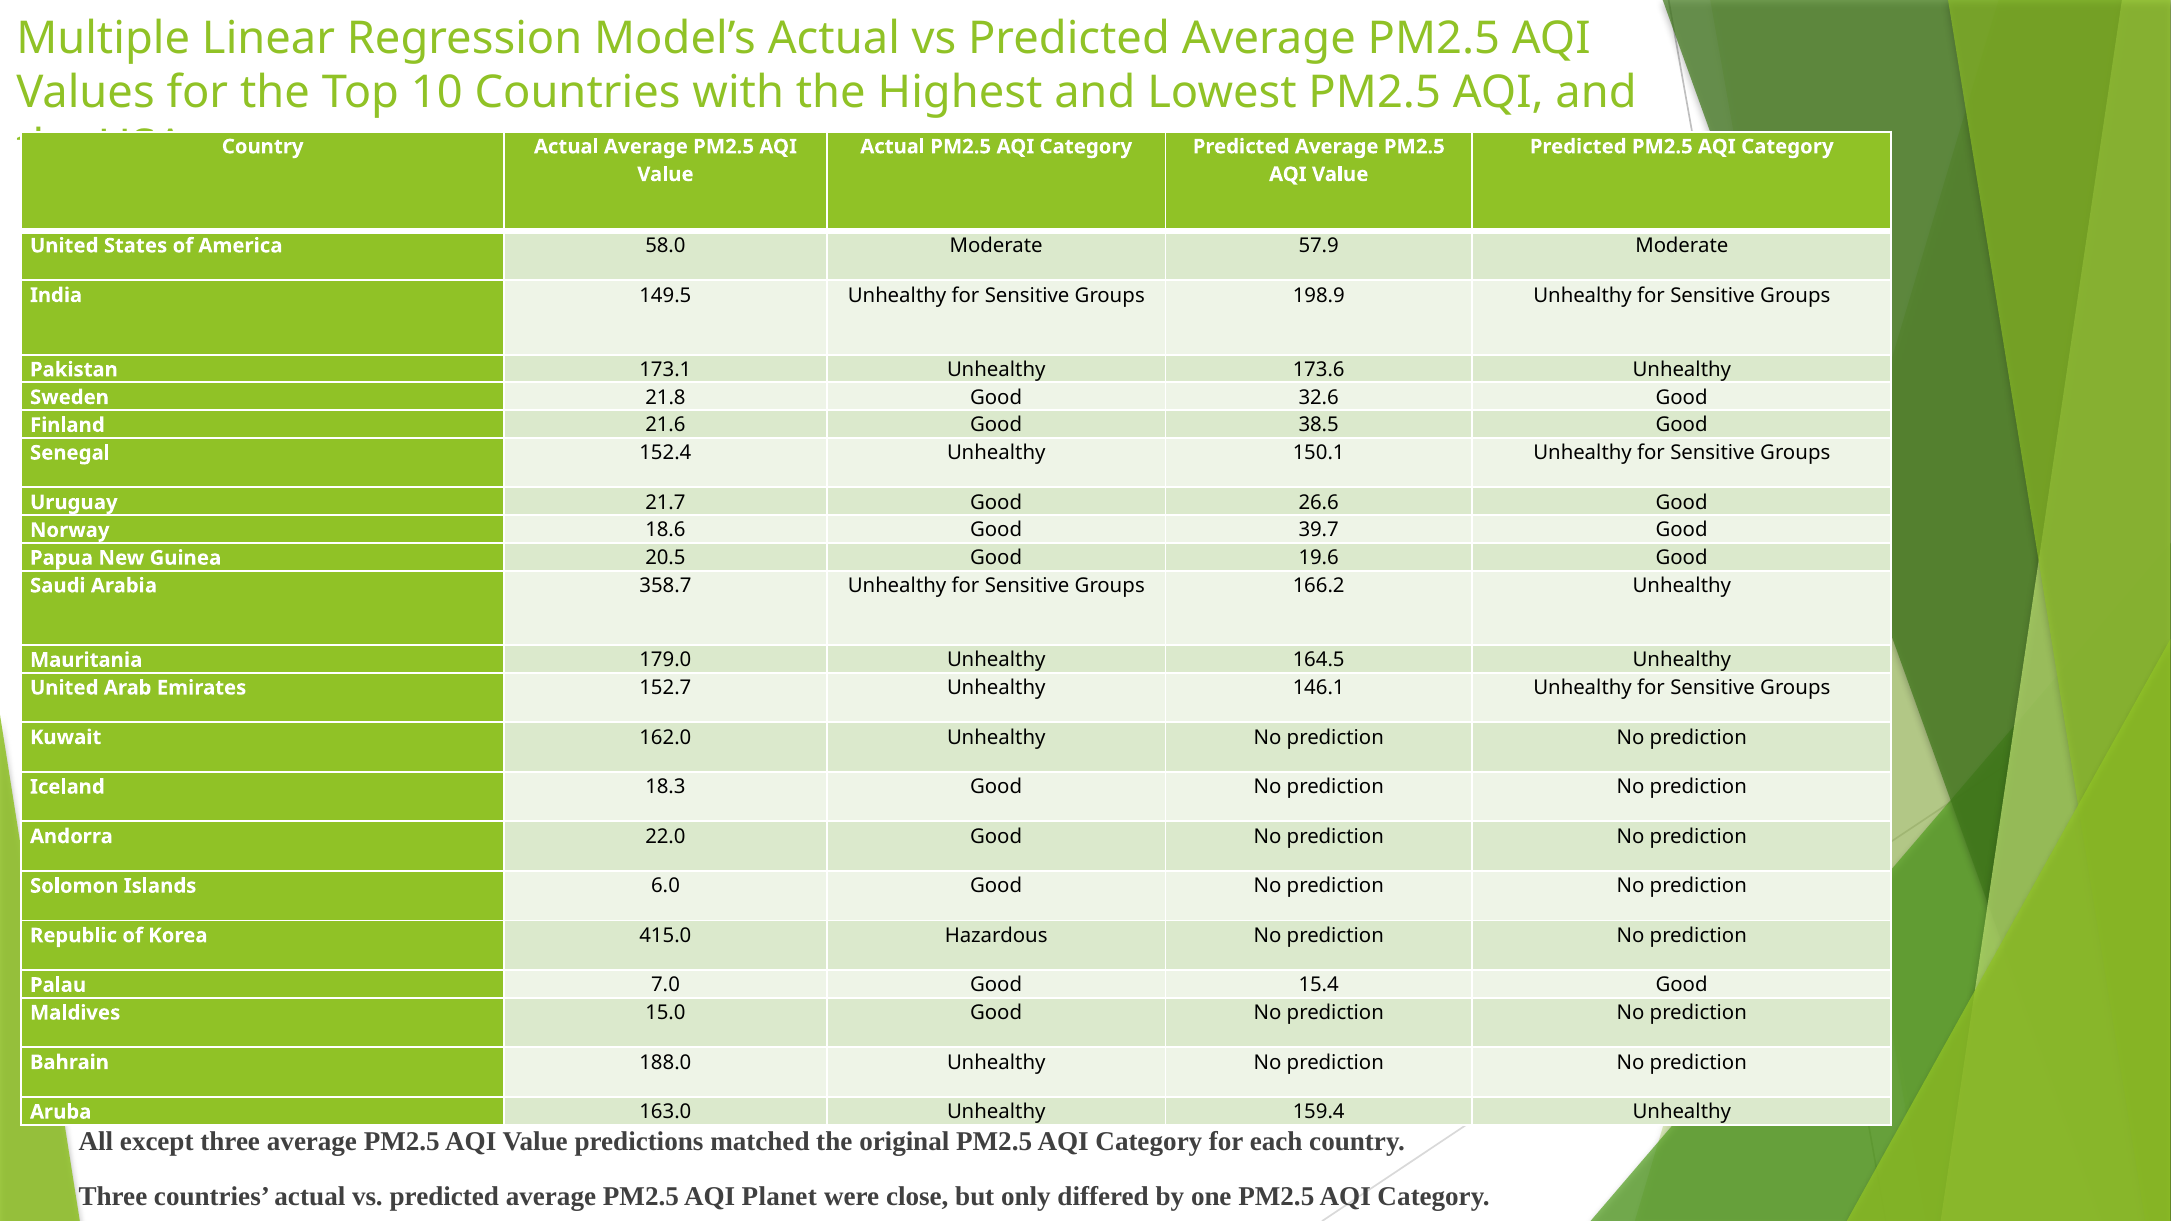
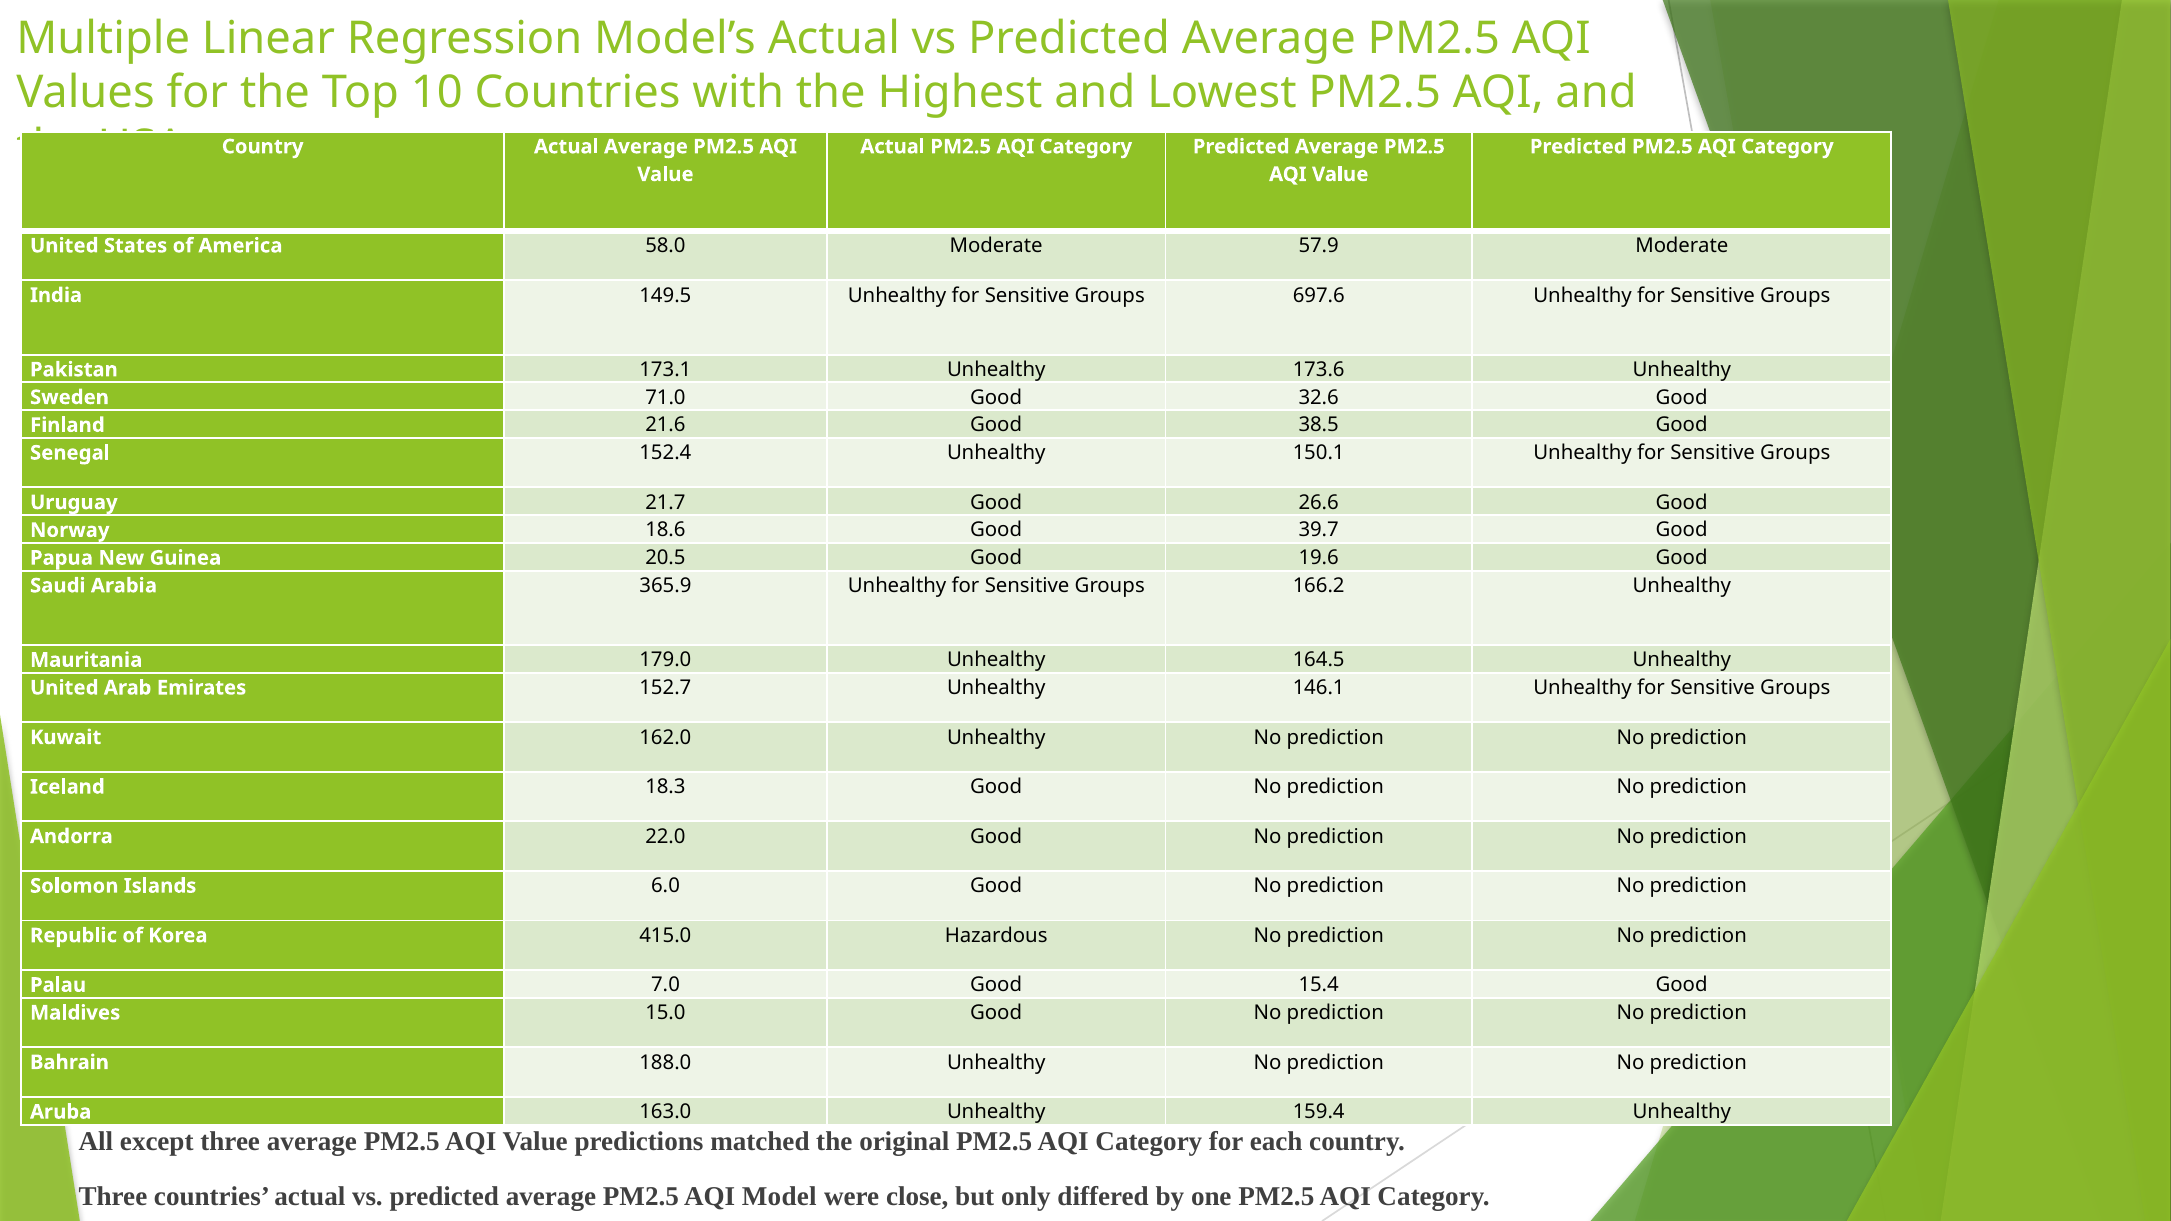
198.9: 198.9 -> 697.6
21.8: 21.8 -> 71.0
358.7: 358.7 -> 365.9
Planet: Planet -> Model
